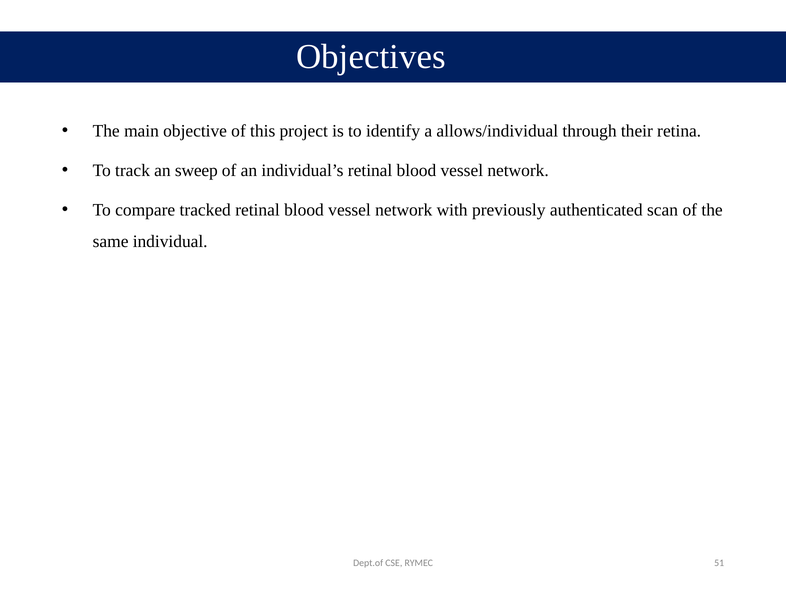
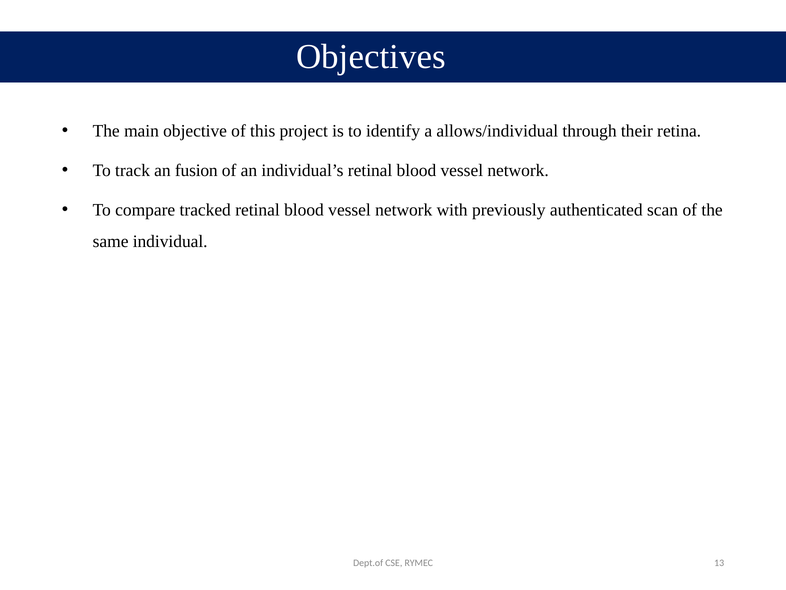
sweep: sweep -> fusion
51: 51 -> 13
